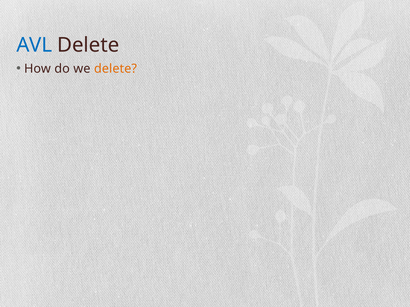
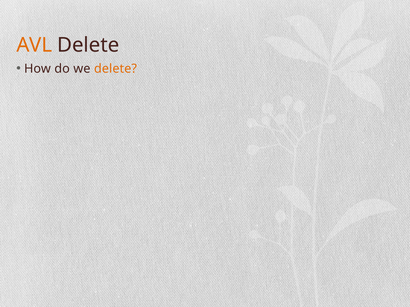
AVL colour: blue -> orange
